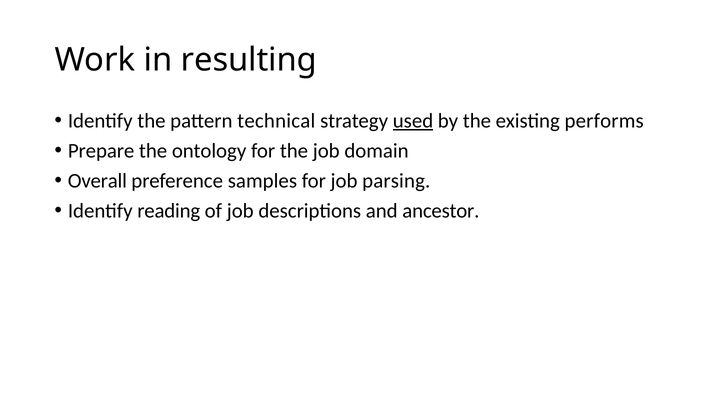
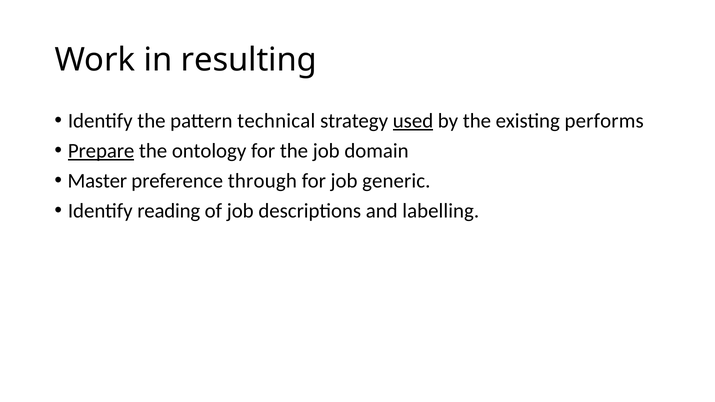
Prepare underline: none -> present
Overall: Overall -> Master
samples: samples -> through
parsing: parsing -> generic
ancestor: ancestor -> labelling
